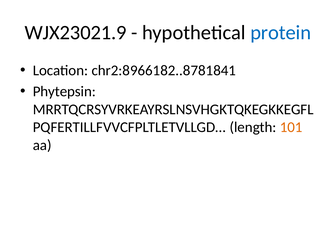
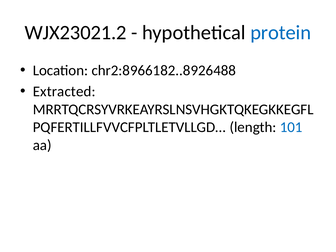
WJX23021.9: WJX23021.9 -> WJX23021.2
chr2:8966182..8781841: chr2:8966182..8781841 -> chr2:8966182..8926488
Phytepsin: Phytepsin -> Extracted
101 colour: orange -> blue
